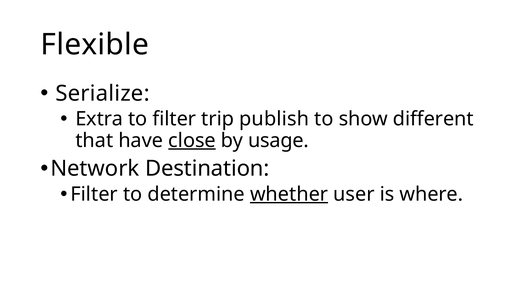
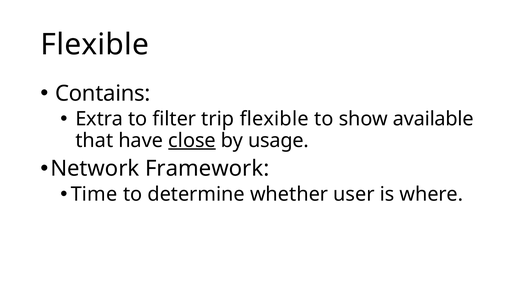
Serialize: Serialize -> Contains
trip publish: publish -> flexible
different: different -> available
Destination: Destination -> Framework
Filter at (94, 194): Filter -> Time
whether underline: present -> none
